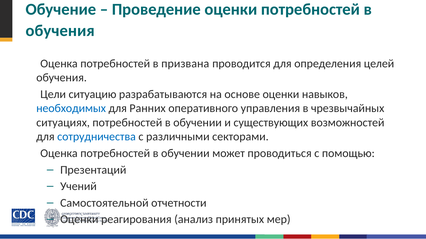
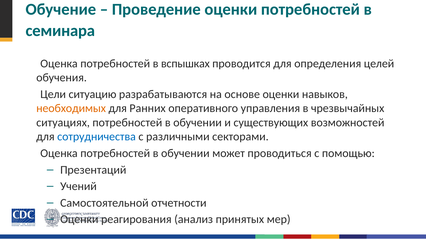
обучения at (60, 31): обучения -> семинара
призвана: призвана -> вспышках
необходимых colour: blue -> orange
